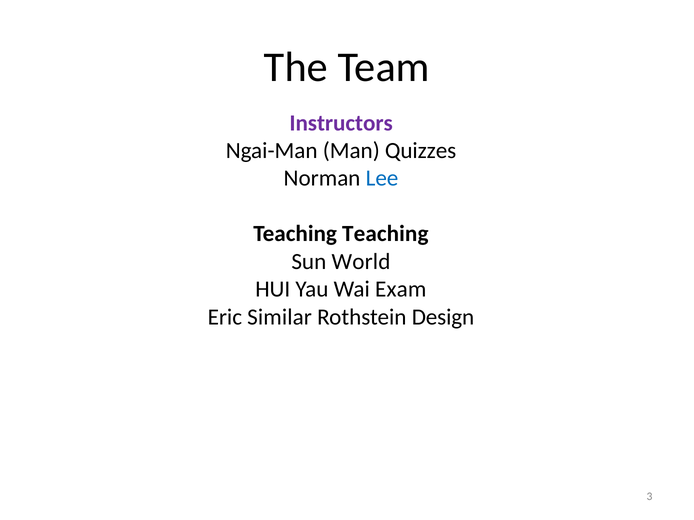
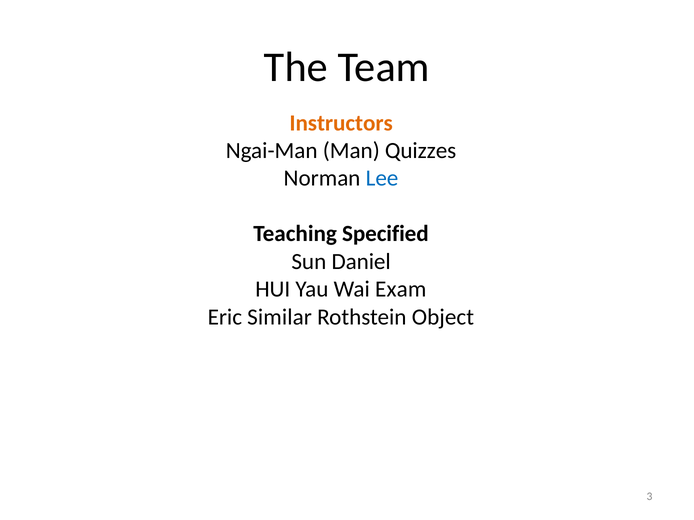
Instructors colour: purple -> orange
Teaching Teaching: Teaching -> Specified
World: World -> Daniel
Design: Design -> Object
